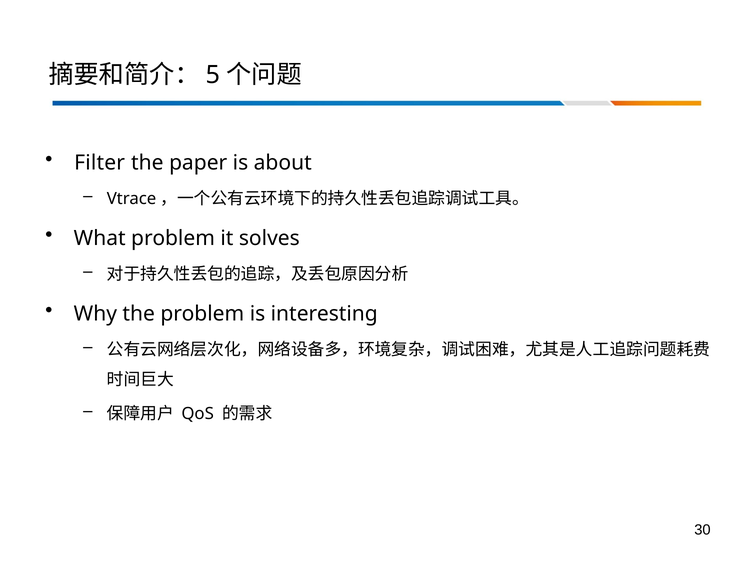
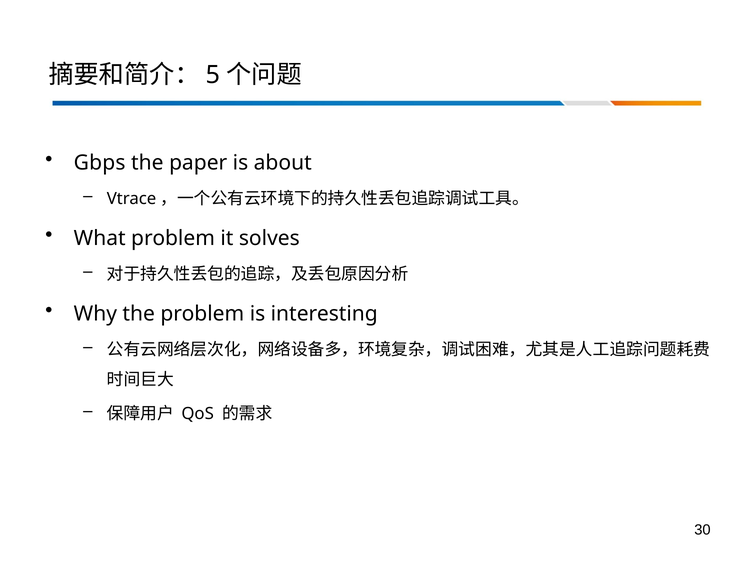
Filter: Filter -> Gbps
